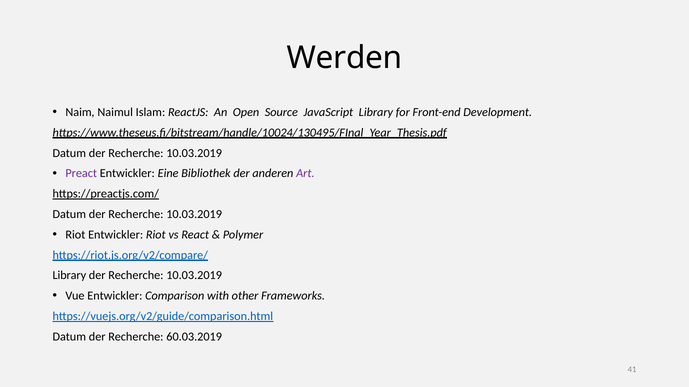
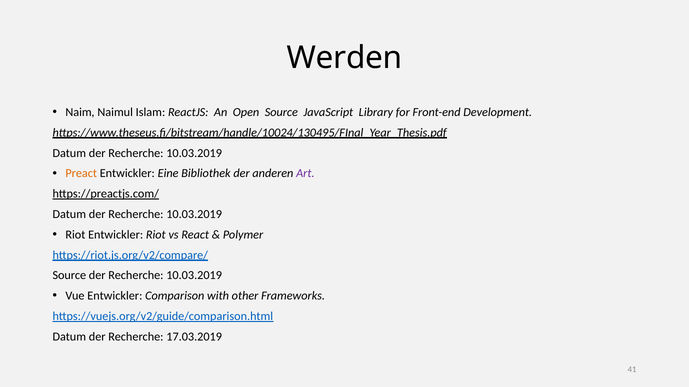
Preact colour: purple -> orange
Library at (69, 276): Library -> Source
60.03.2019: 60.03.2019 -> 17.03.2019
